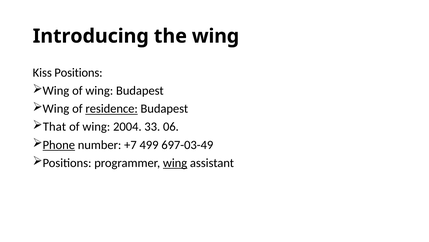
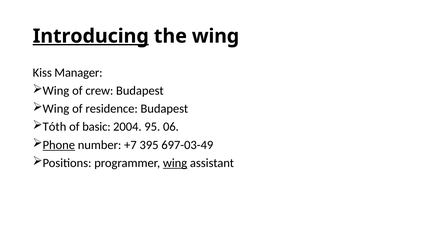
Introducing underline: none -> present
Kiss Positions: Positions -> Manager
wing at (99, 91): wing -> crew
residence underline: present -> none
That: That -> Tóth
wing at (96, 126): wing -> basic
33: 33 -> 95
499: 499 -> 395
